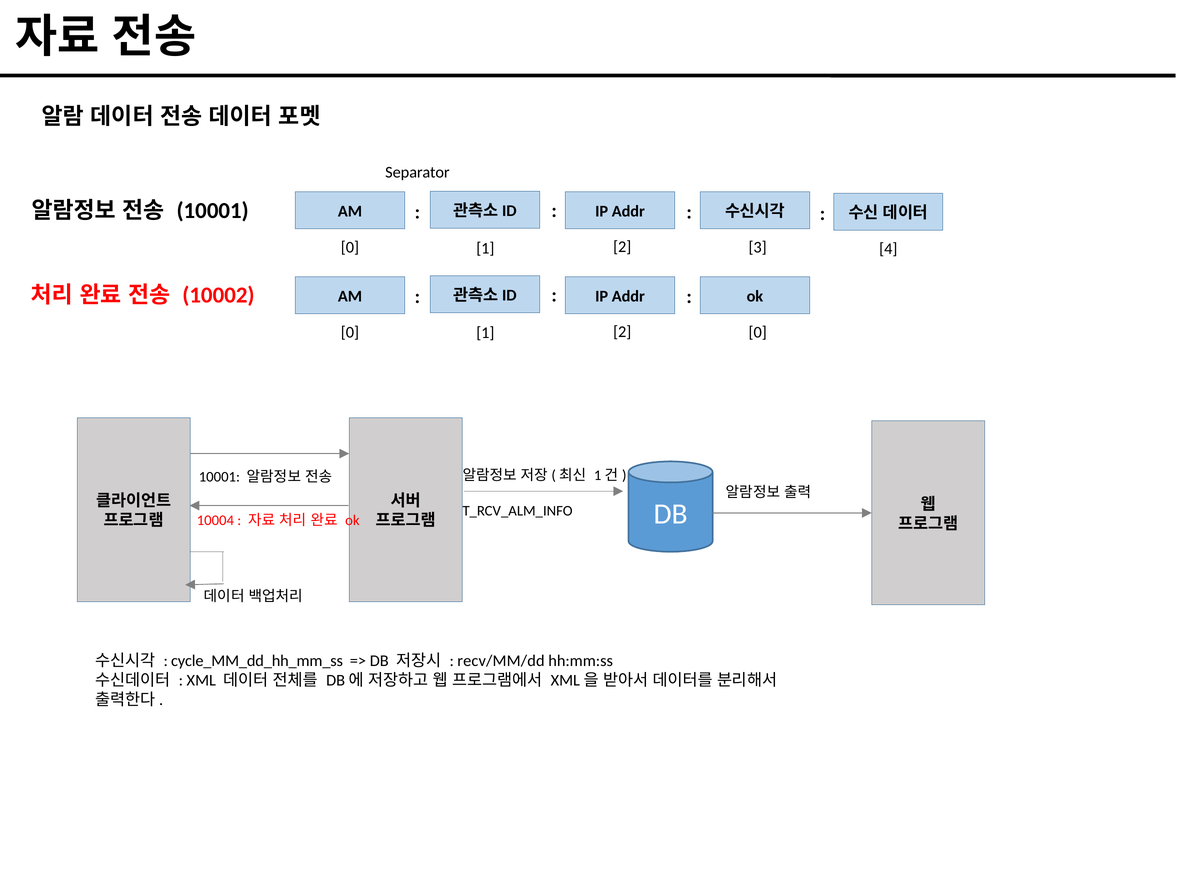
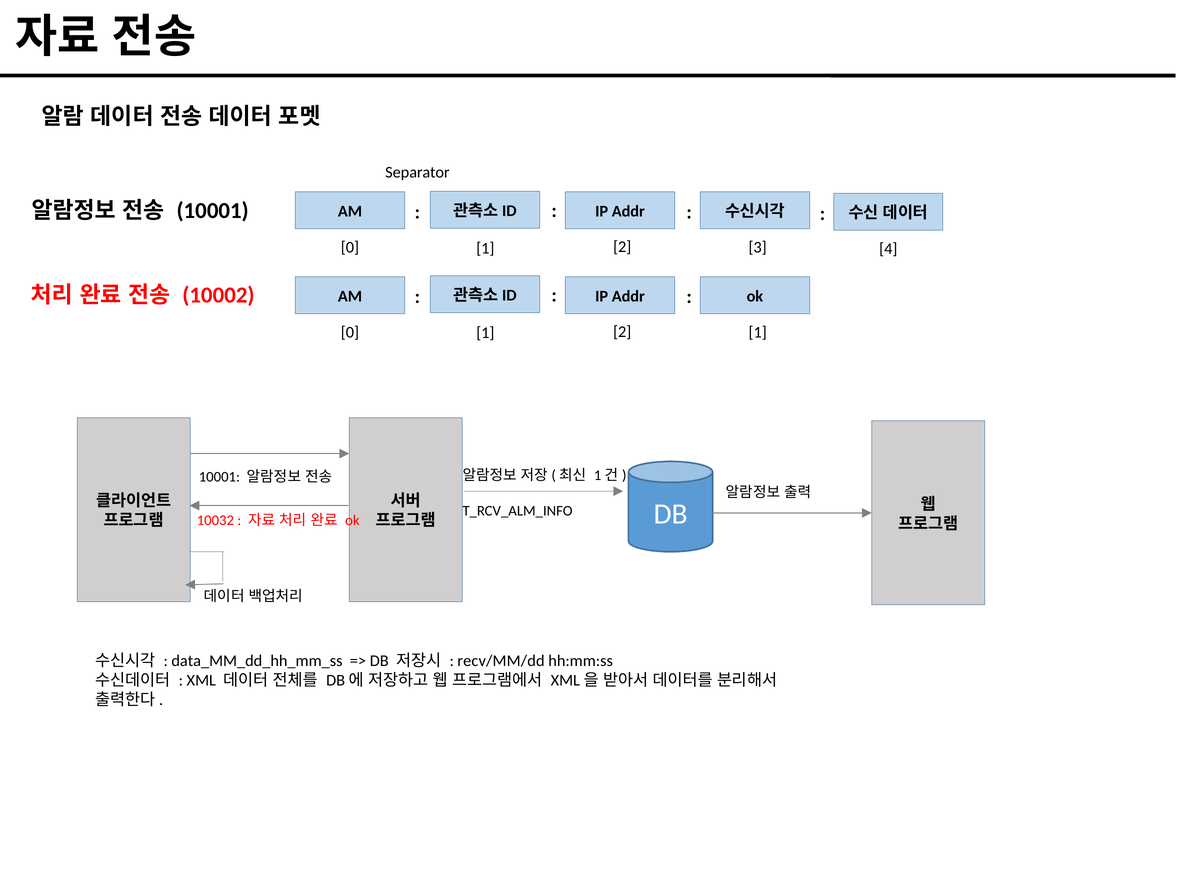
2 0: 0 -> 1
10004: 10004 -> 10032
cycle_MM_dd_hh_mm_ss: cycle_MM_dd_hh_mm_ss -> data_MM_dd_hh_mm_ss
